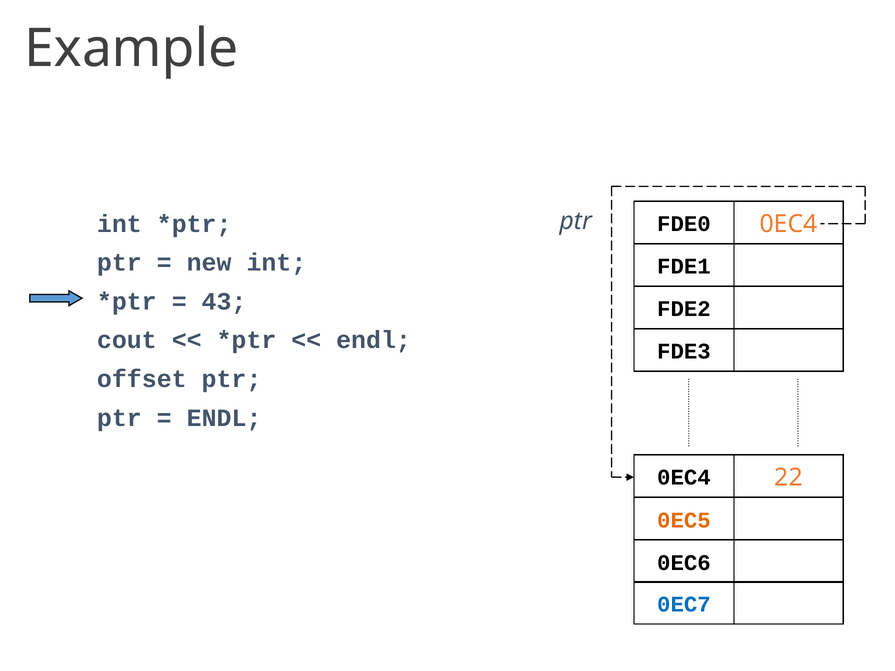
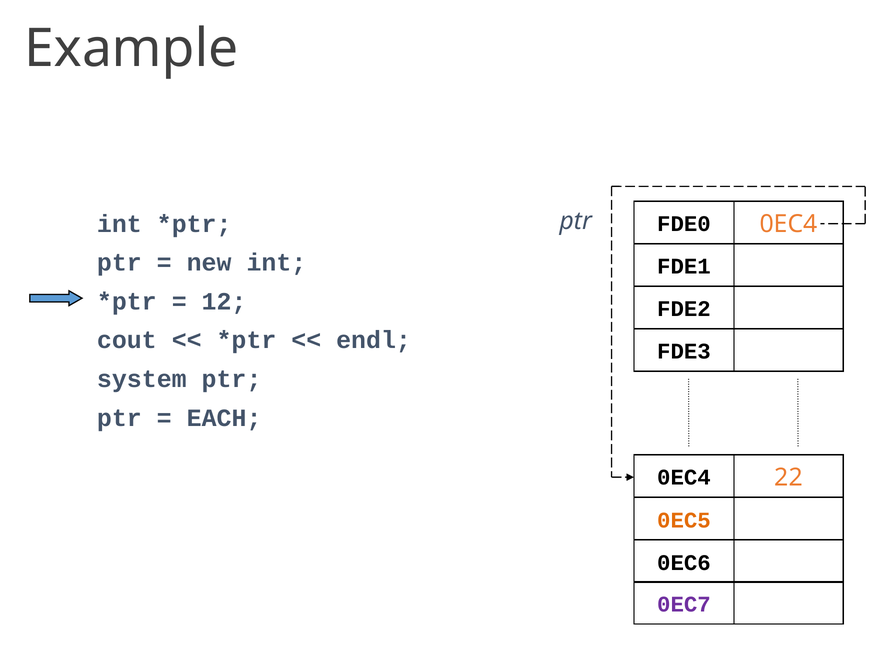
43: 43 -> 12
offset: offset -> system
ENDL at (224, 418): ENDL -> EACH
0EC7 colour: blue -> purple
